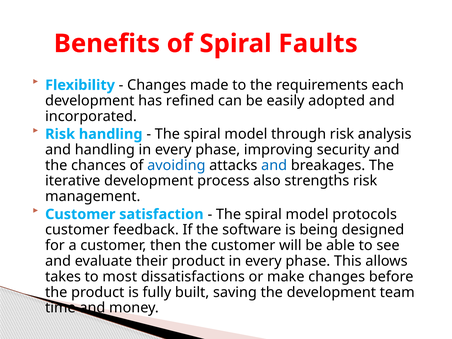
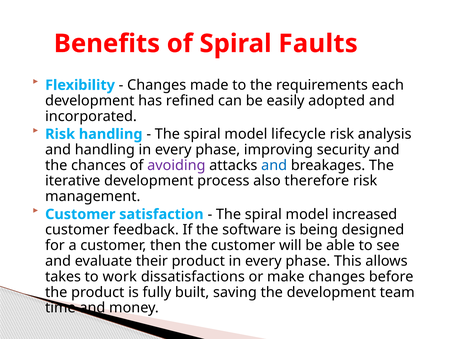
through: through -> lifecycle
avoiding colour: blue -> purple
strengths: strengths -> therefore
protocols: protocols -> increased
most: most -> work
